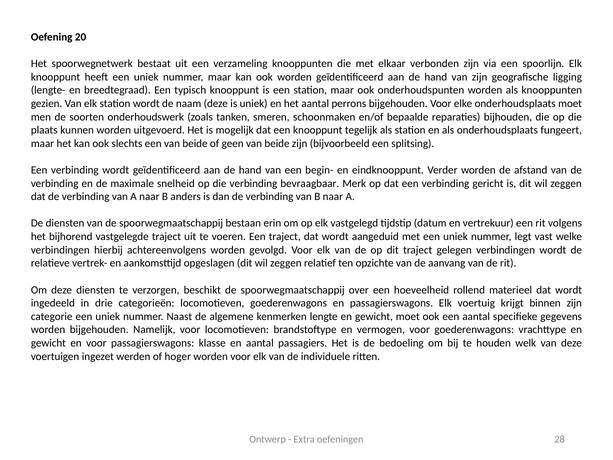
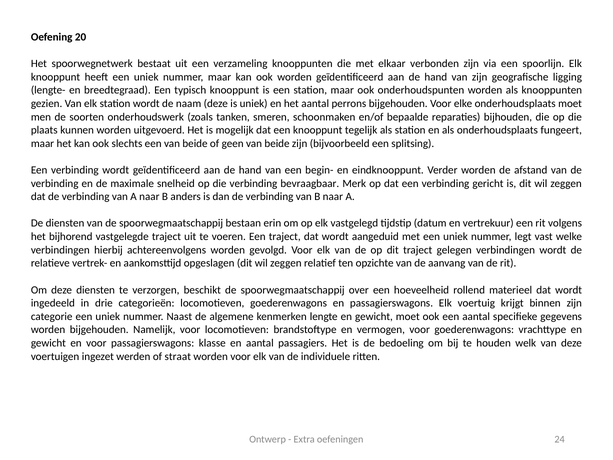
hoger: hoger -> straat
28: 28 -> 24
